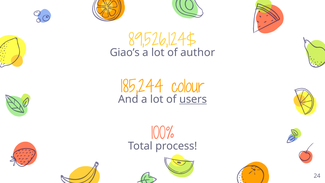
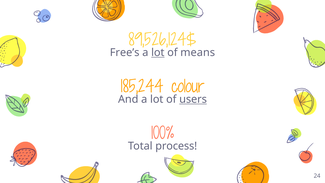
Giao’s: Giao’s -> Free’s
lot at (158, 53) underline: none -> present
author: author -> means
